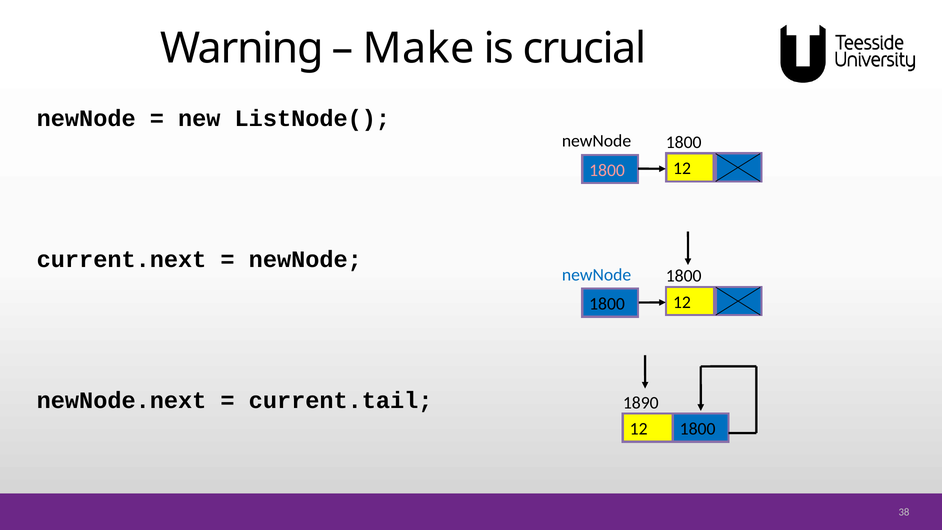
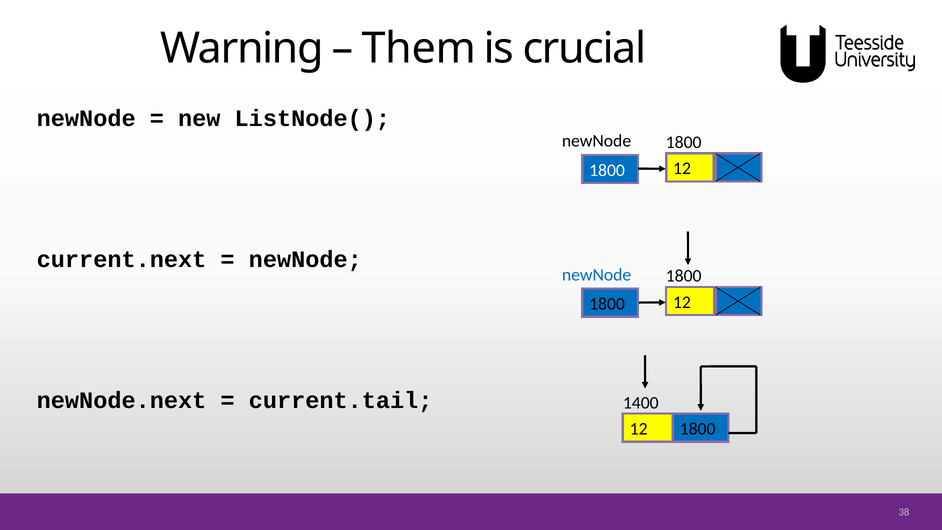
Make: Make -> Them
1800 at (607, 170) colour: pink -> white
1890: 1890 -> 1400
